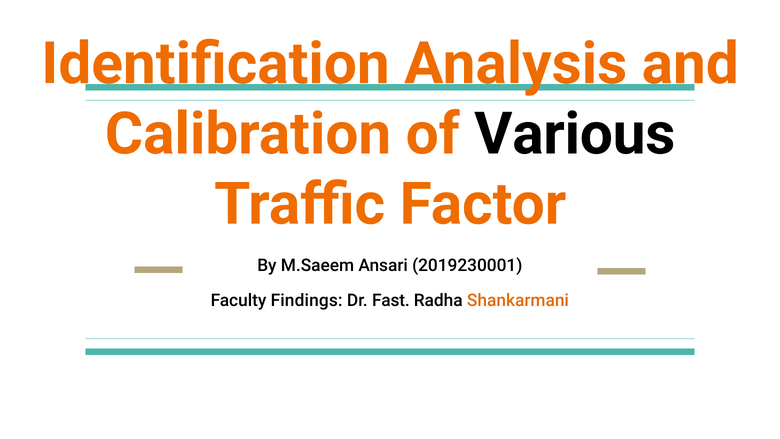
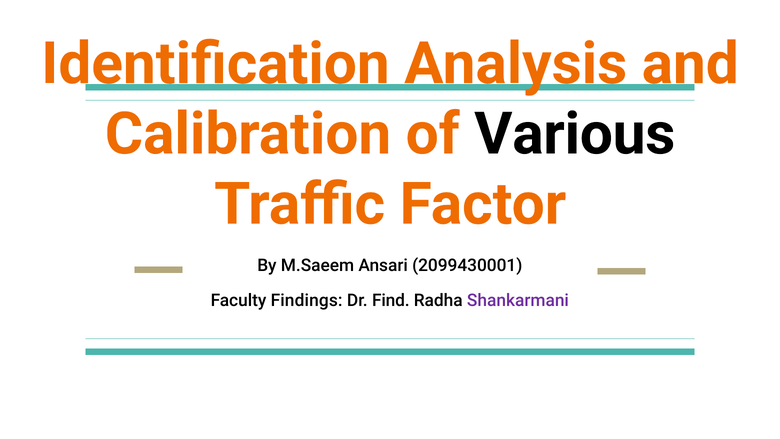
2019230001: 2019230001 -> 2099430001
Fast: Fast -> Find
Shankarmani colour: orange -> purple
